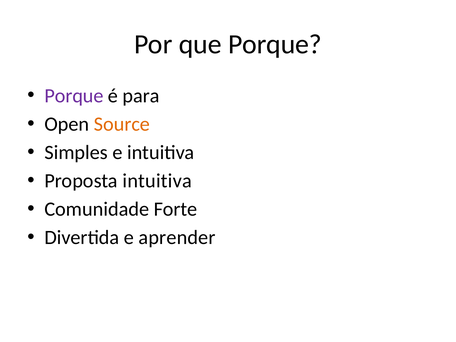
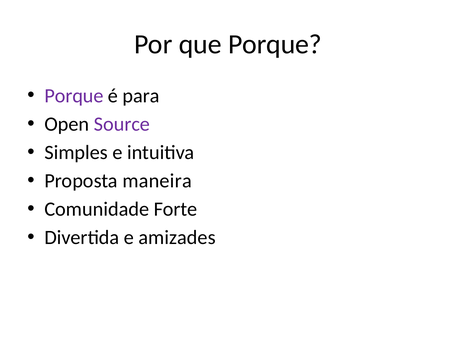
Source colour: orange -> purple
Proposta intuitiva: intuitiva -> maneira
aprender: aprender -> amizades
